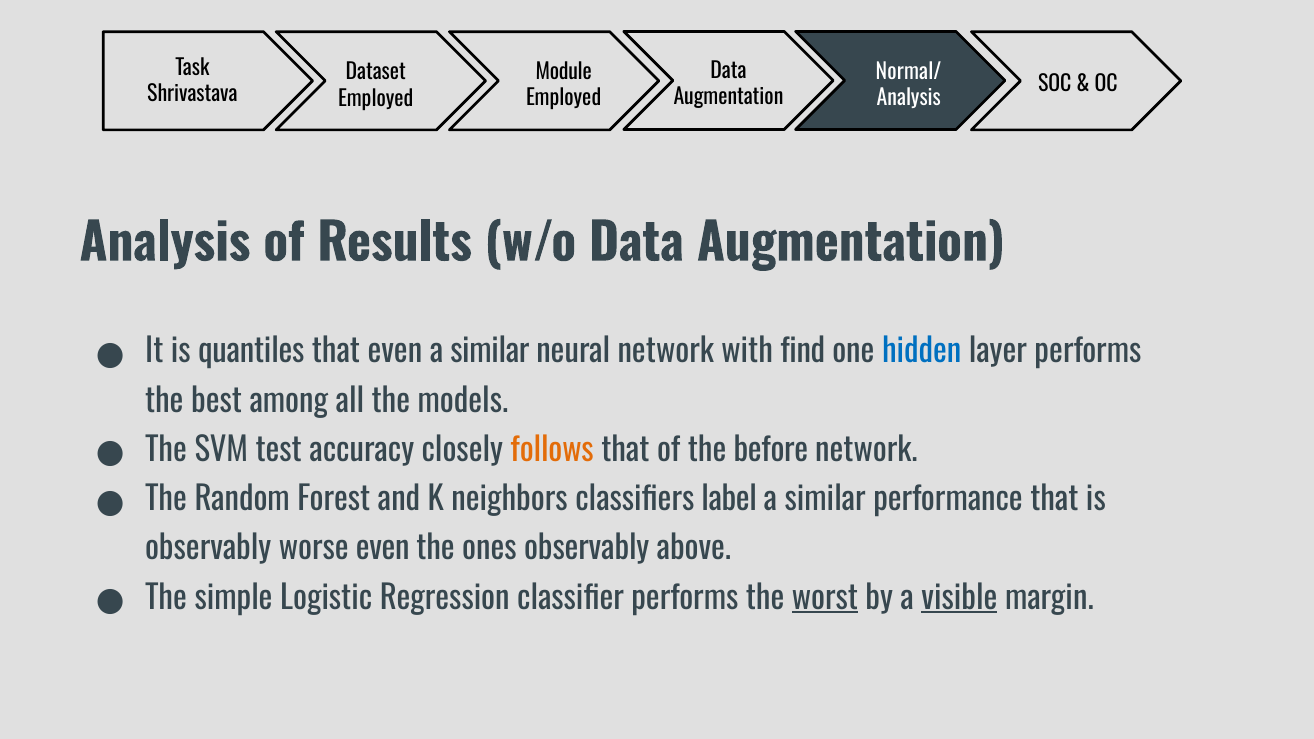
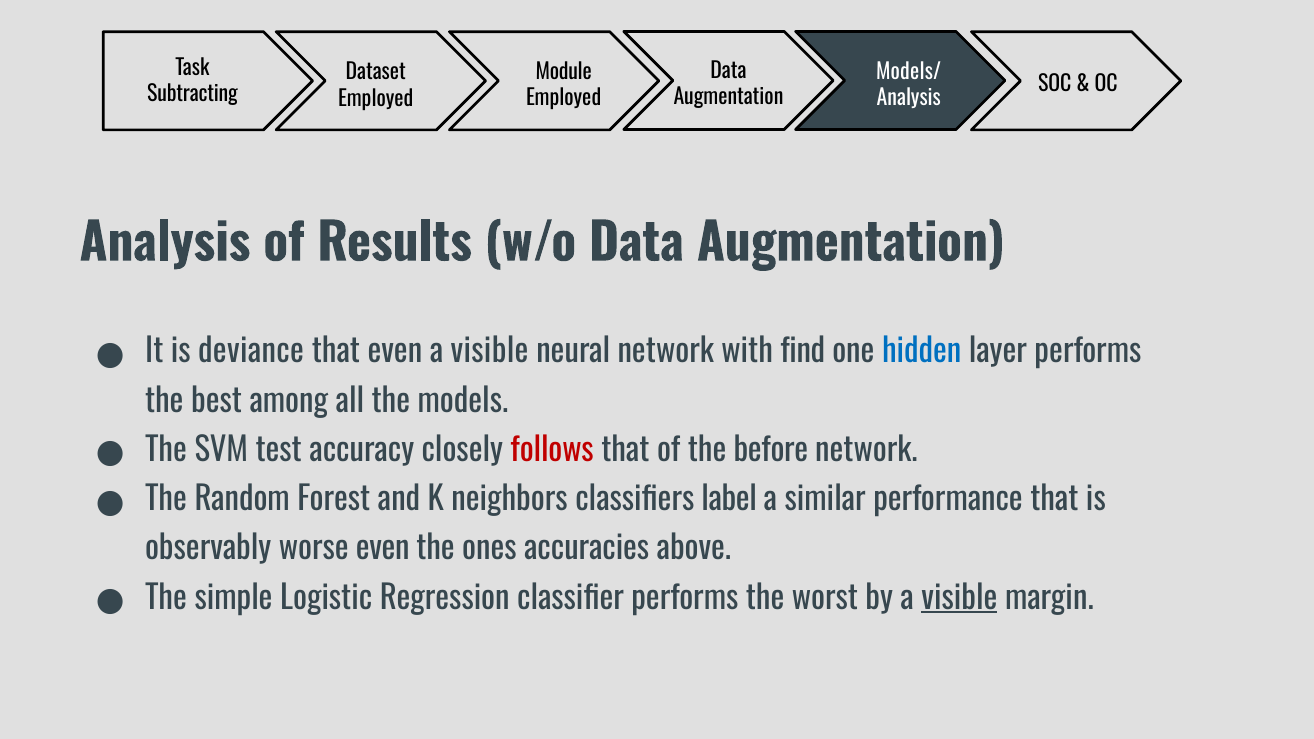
Normal/: Normal/ -> Models/
Shrivastava: Shrivastava -> Subtracting
quantiles: quantiles -> deviance
even a similar: similar -> visible
follows colour: orange -> red
ones observably: observably -> accuracies
worst underline: present -> none
